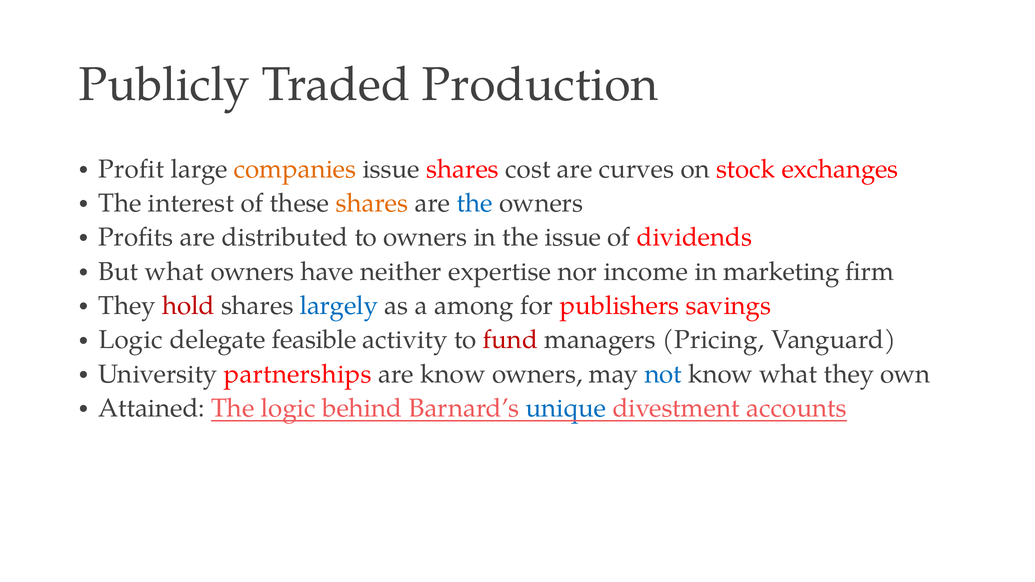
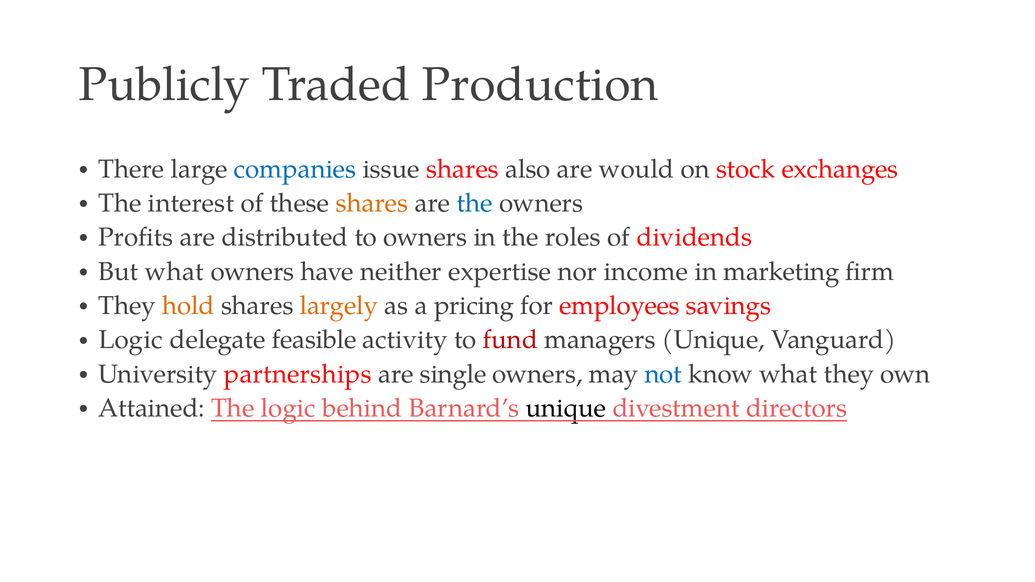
Profit: Profit -> There
companies colour: orange -> blue
cost: cost -> also
curves: curves -> would
the issue: issue -> roles
hold colour: red -> orange
largely colour: blue -> orange
among: among -> pricing
publishers: publishers -> employees
managers Pricing: Pricing -> Unique
are know: know -> single
unique at (566, 408) colour: blue -> black
accounts: accounts -> directors
